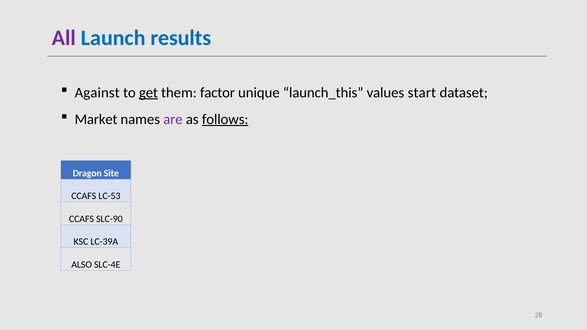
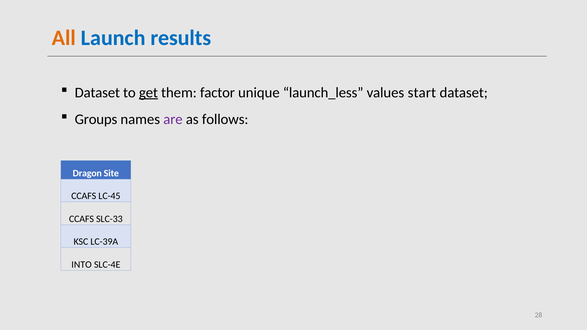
All colour: purple -> orange
Against at (97, 93): Against -> Dataset
launch_this: launch_this -> launch_less
Market: Market -> Groups
follows underline: present -> none
LC-53: LC-53 -> LC-45
SLC-90: SLC-90 -> SLC-33
ALSO: ALSO -> INTO
